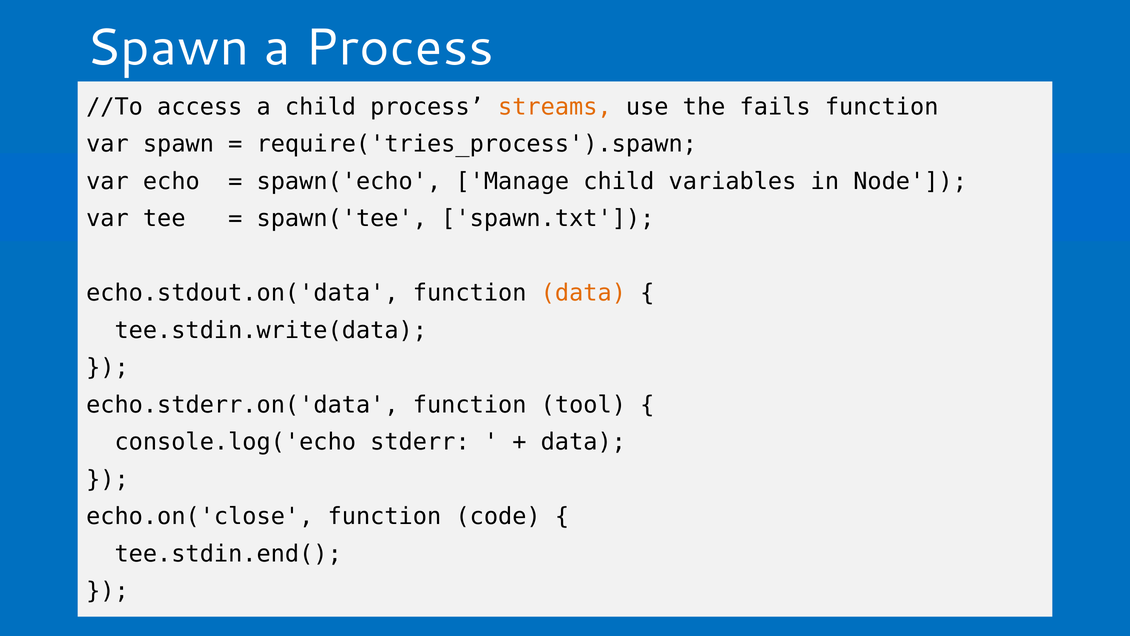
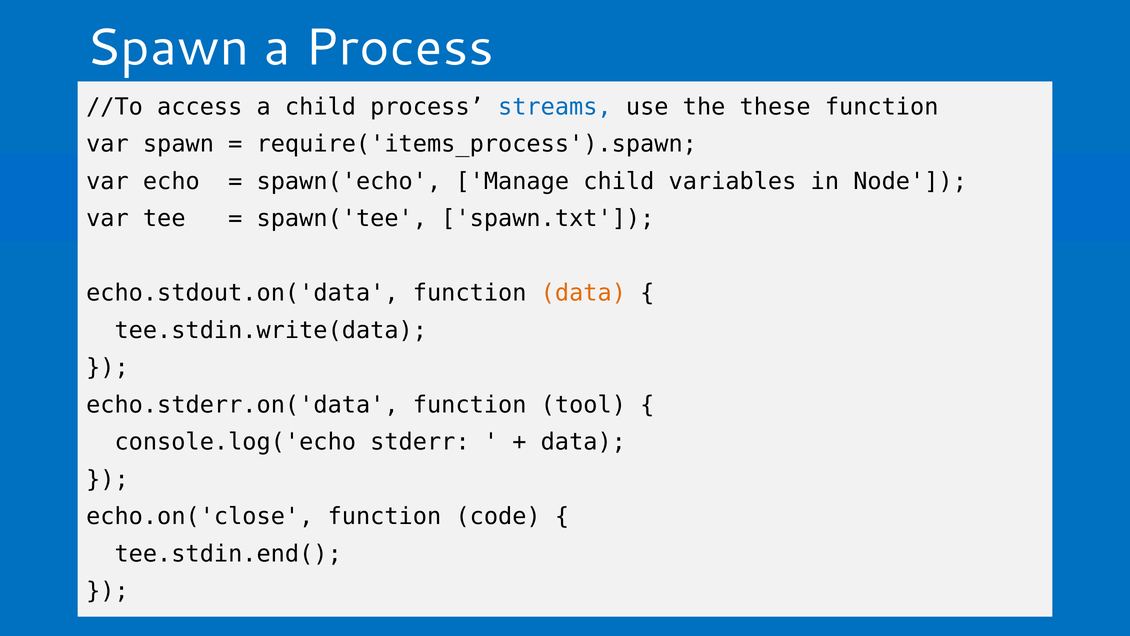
streams colour: orange -> blue
fails: fails -> these
require('tries_process').spawn: require('tries_process').spawn -> require('items_process').spawn
